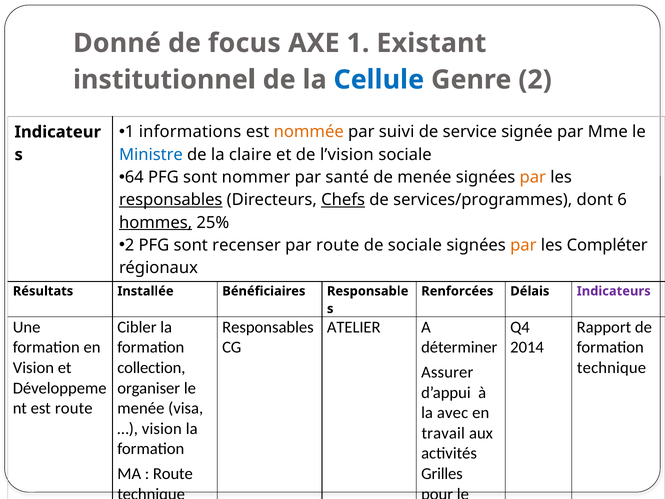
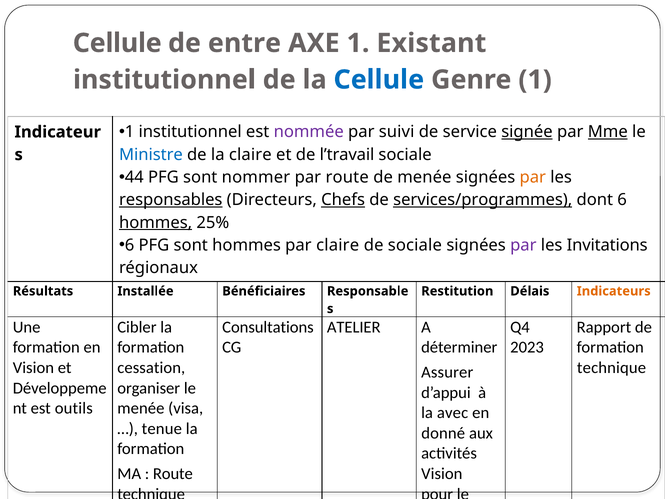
Donné at (117, 43): Donné -> Cellule
focus: focus -> entre
Genre 2: 2 -> 1
1 informations: informations -> institutionnel
nommée colour: orange -> purple
signée underline: none -> present
Mme underline: none -> present
l’vision: l’vision -> l’travail
64: 64 -> 44
par santé: santé -> route
services/programmes underline: none -> present
2 at (130, 245): 2 -> 6
sont recenser: recenser -> hommes
par route: route -> claire
par at (523, 245) colour: orange -> purple
Compléter: Compléter -> Invitations
Renforcées: Renforcées -> Restitution
Indicateurs colour: purple -> orange
Responsables at (268, 327): Responsables -> Consultations
2014: 2014 -> 2023
collection: collection -> cessation
est route: route -> outils
vision at (162, 428): vision -> tenue
travail: travail -> donné
Grilles at (442, 473): Grilles -> Vision
